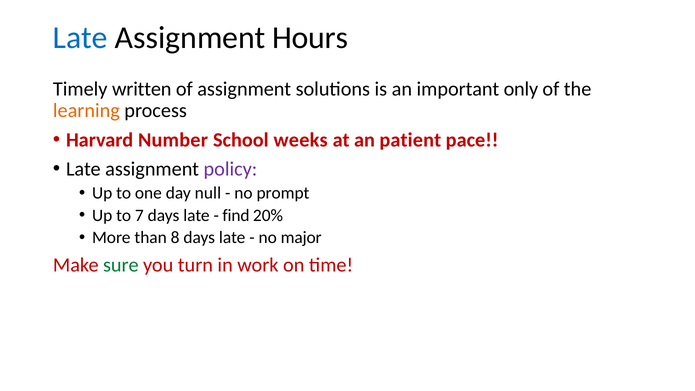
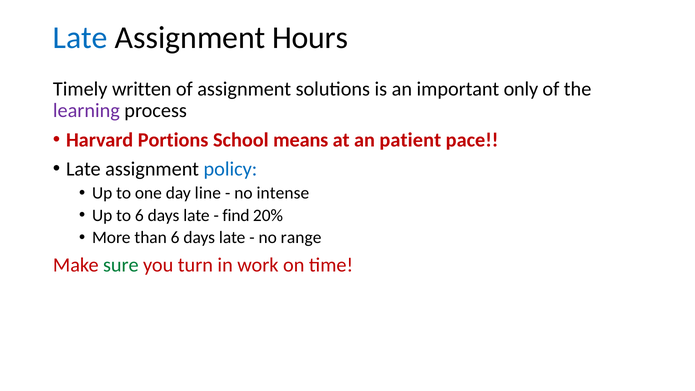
learning colour: orange -> purple
Number: Number -> Portions
weeks: weeks -> means
policy colour: purple -> blue
null: null -> line
prompt: prompt -> intense
to 7: 7 -> 6
than 8: 8 -> 6
major: major -> range
